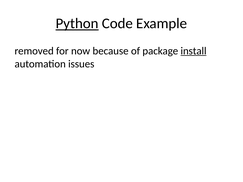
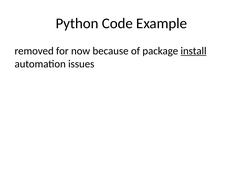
Python underline: present -> none
